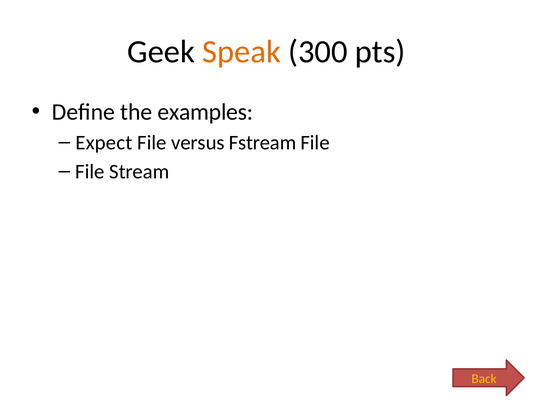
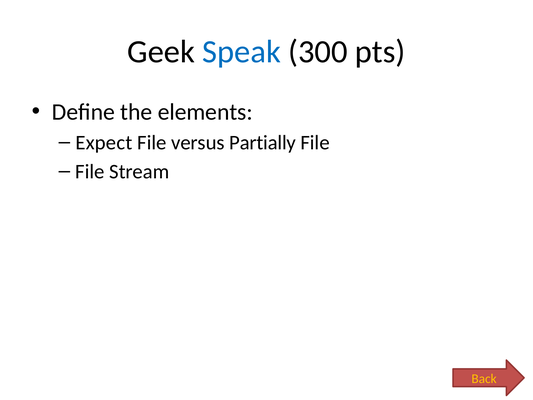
Speak colour: orange -> blue
examples: examples -> elements
Fstream: Fstream -> Partially
